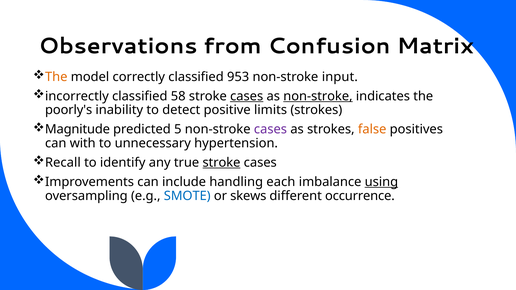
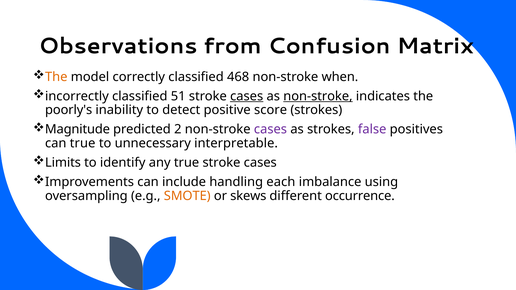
953: 953 -> 468
input: input -> when
58: 58 -> 51
limits: limits -> score
5: 5 -> 2
false colour: orange -> purple
can with: with -> true
hypertension: hypertension -> interpretable
Recall: Recall -> Limits
stroke at (221, 163) underline: present -> none
using underline: present -> none
SMOTE colour: blue -> orange
